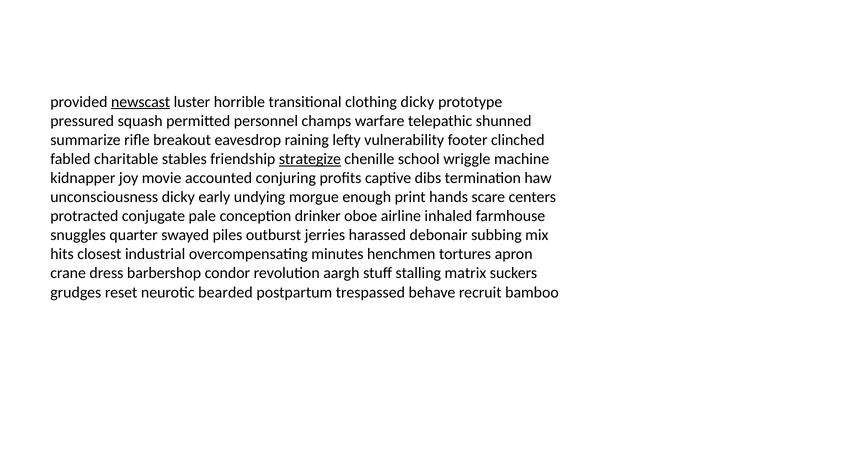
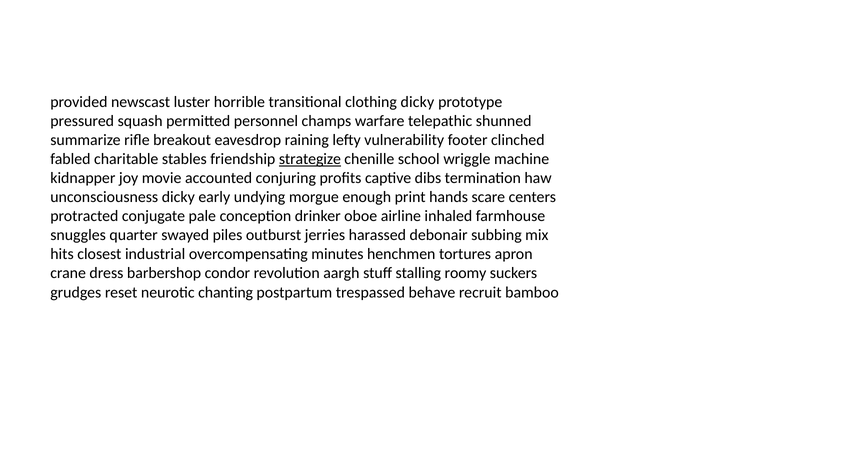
newscast underline: present -> none
matrix: matrix -> roomy
bearded: bearded -> chanting
